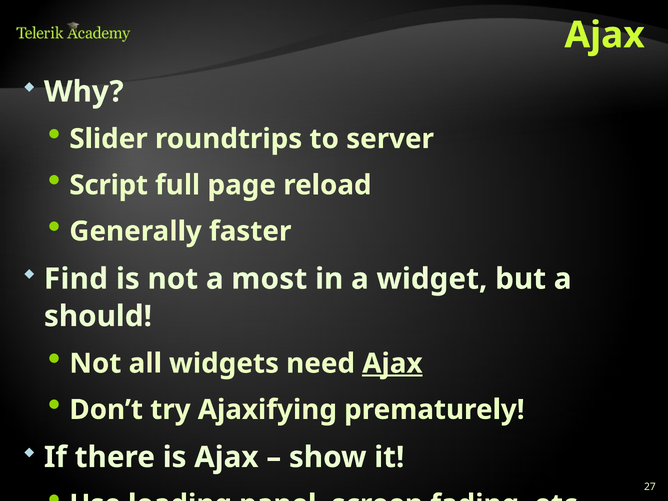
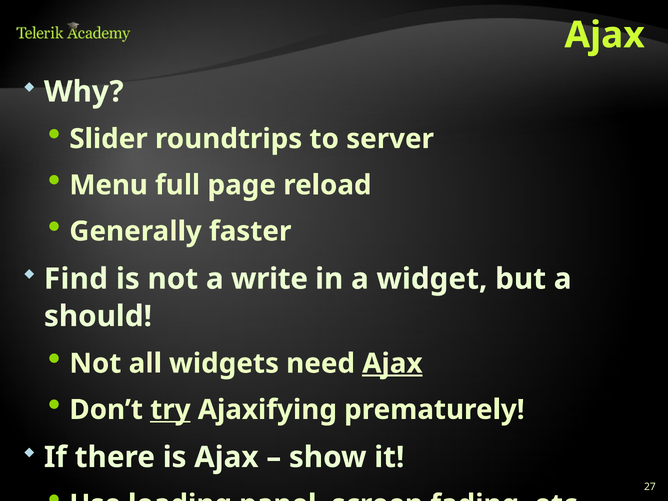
Script: Script -> Menu
most: most -> write
try underline: none -> present
